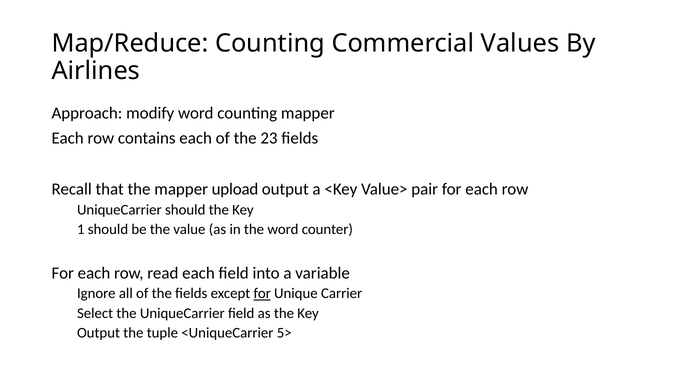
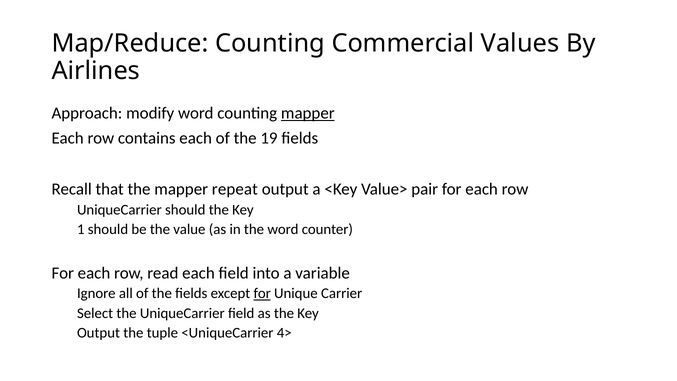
mapper at (308, 113) underline: none -> present
23: 23 -> 19
upload: upload -> repeat
5>: 5> -> 4>
